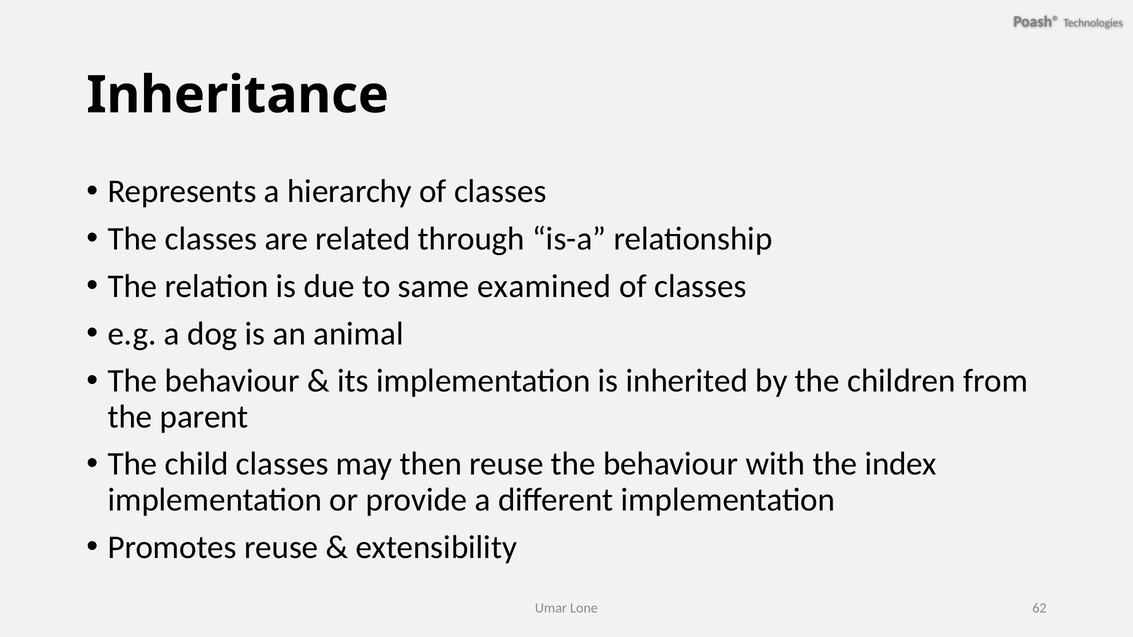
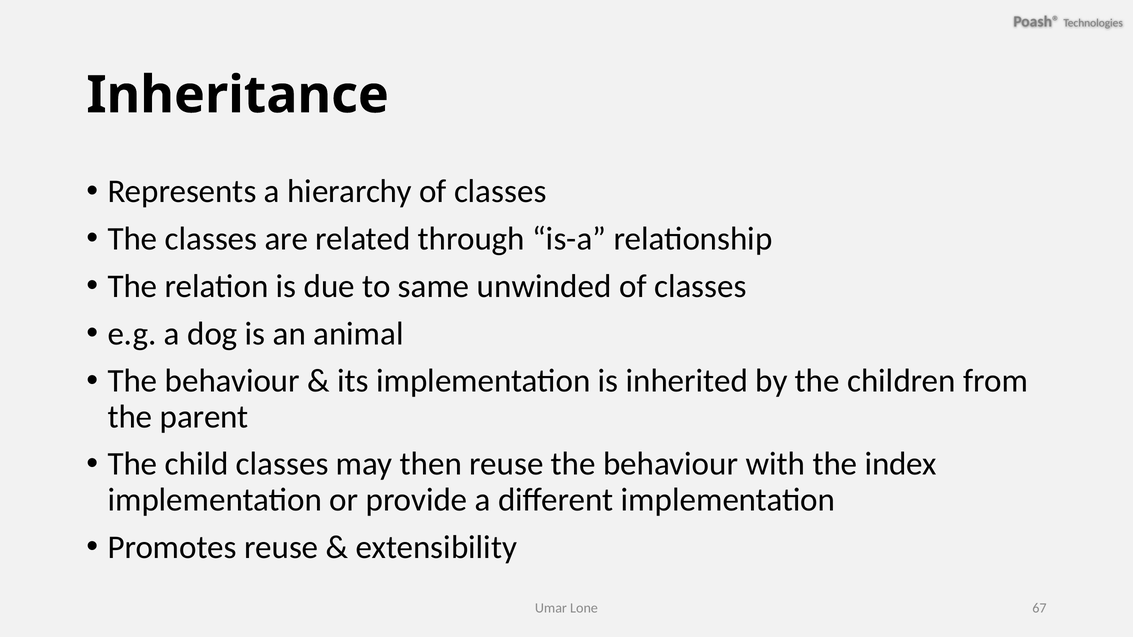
examined: examined -> unwinded
62: 62 -> 67
